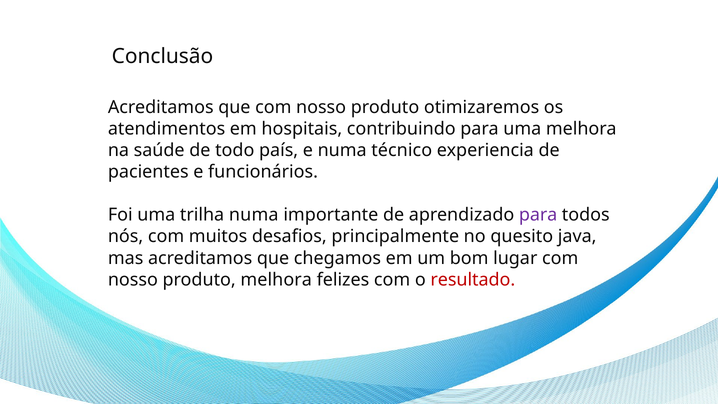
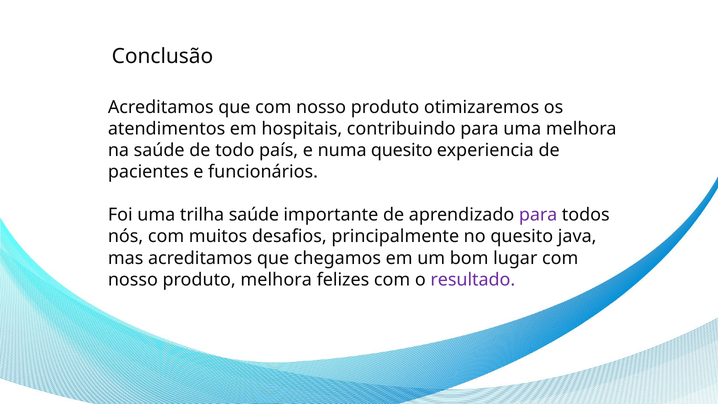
numa técnico: técnico -> quesito
trilha numa: numa -> saúde
resultado colour: red -> purple
